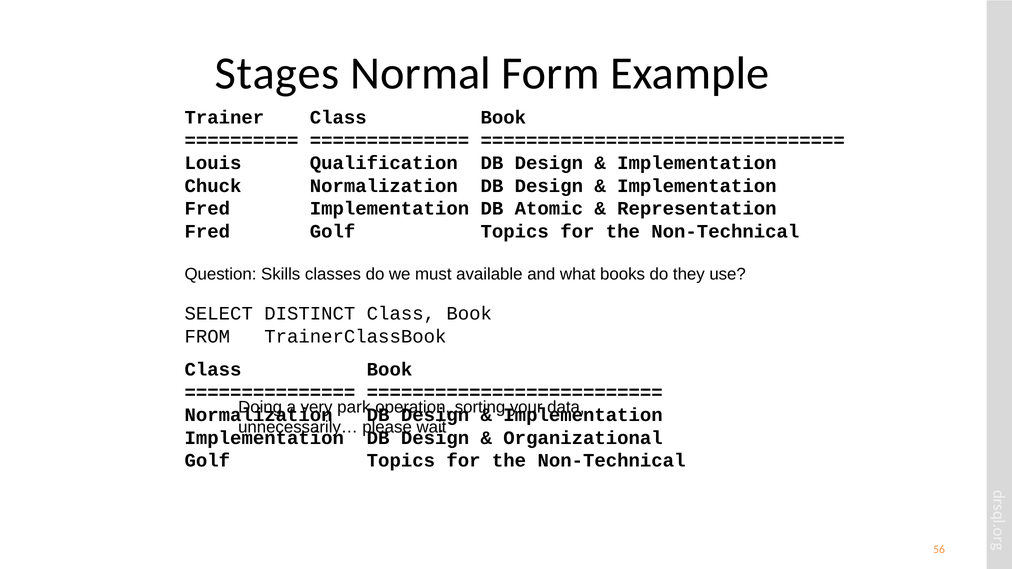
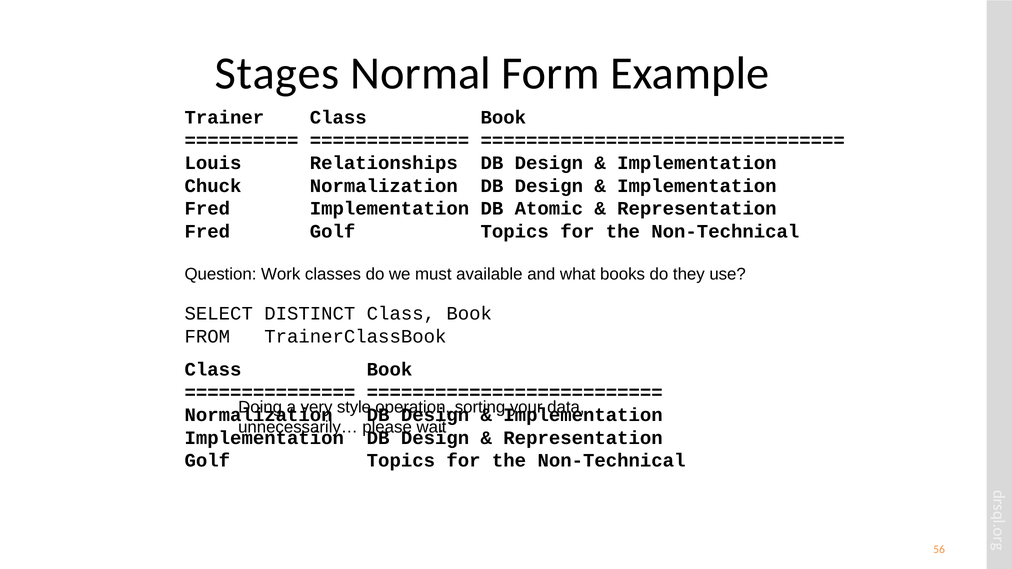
Qualification: Qualification -> Relationships
Skills: Skills -> Work
park: park -> style
Organizational at (583, 438): Organizational -> Representation
